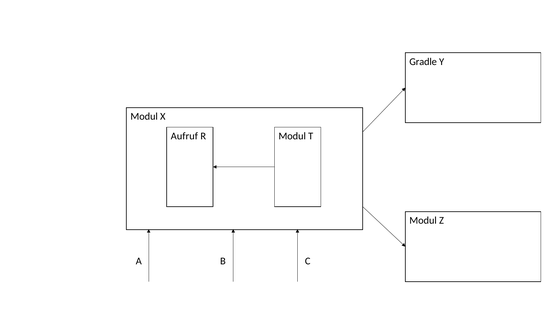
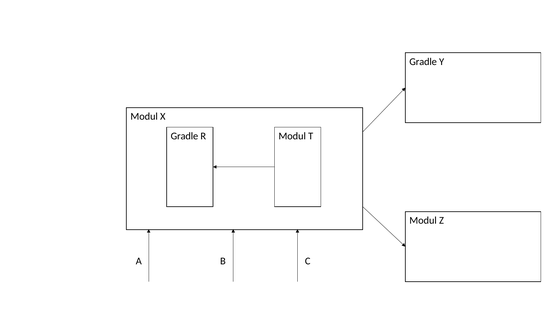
Aufruf at (184, 136): Aufruf -> Gradle
